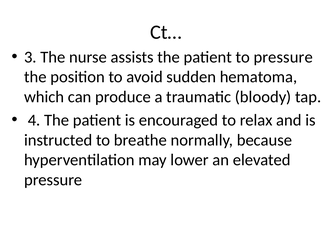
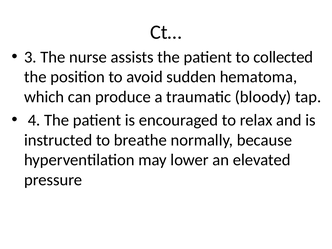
to pressure: pressure -> collected
